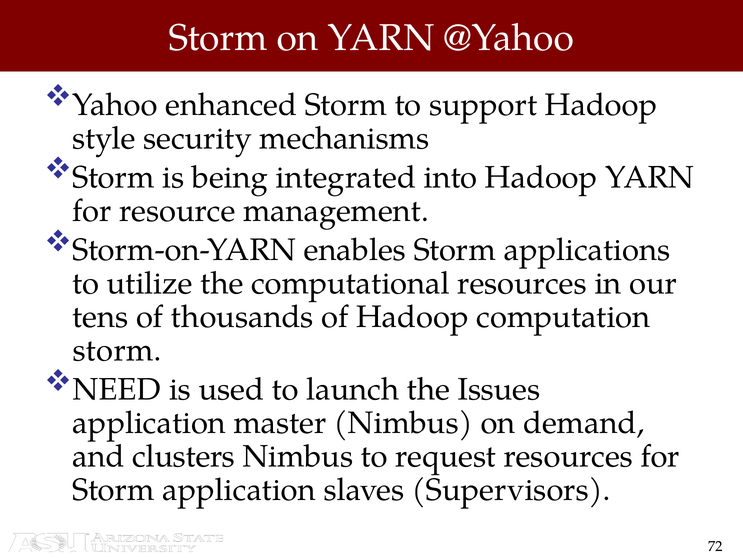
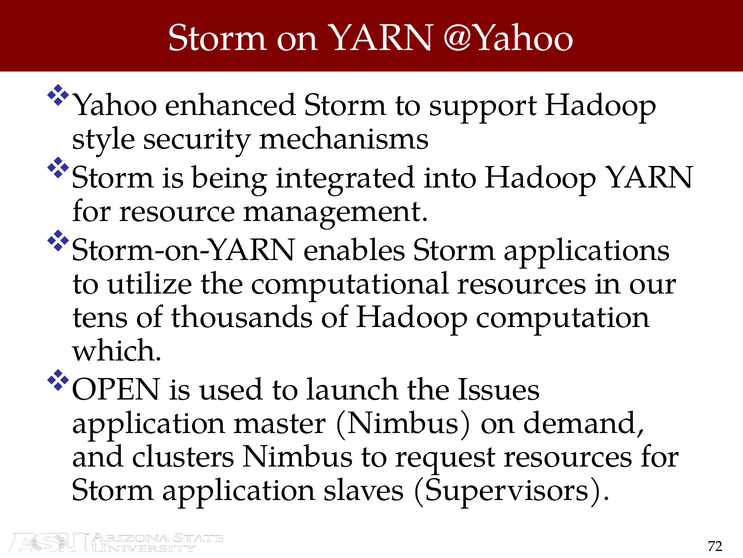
storm at (117, 350): storm -> which
NEED: NEED -> OPEN
